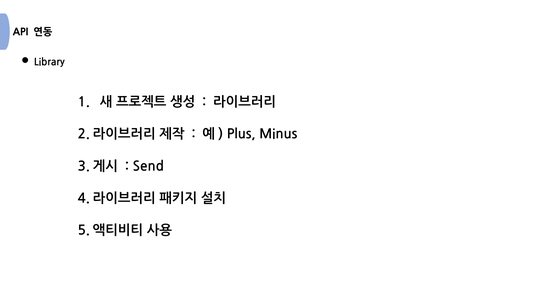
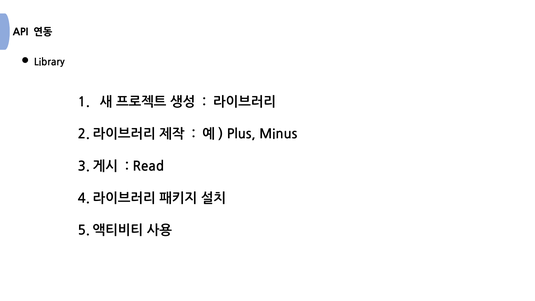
Send: Send -> Read
